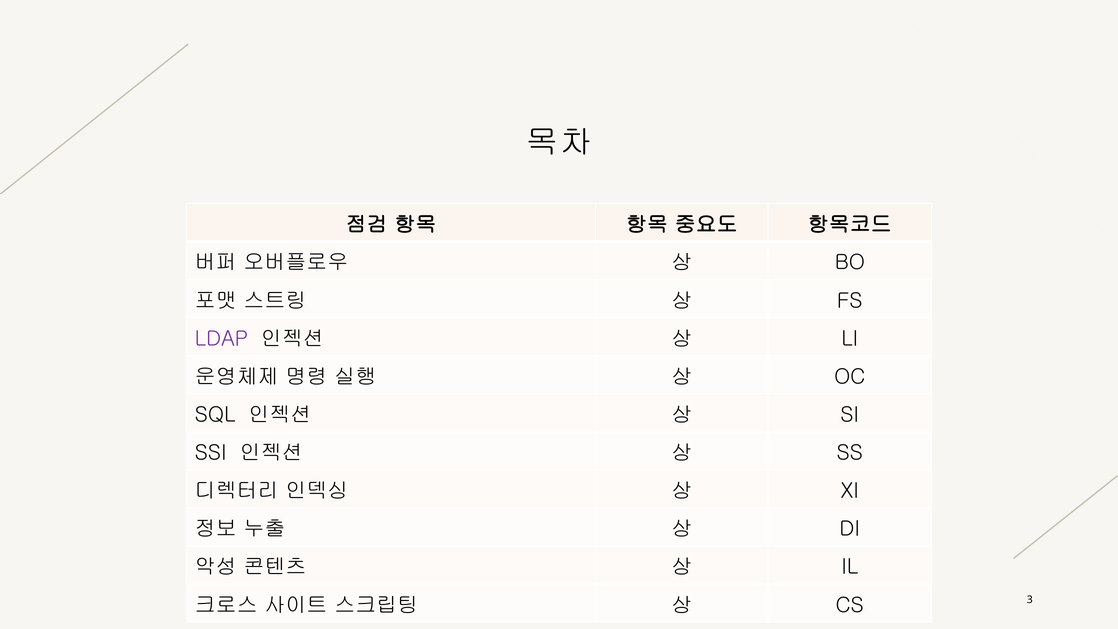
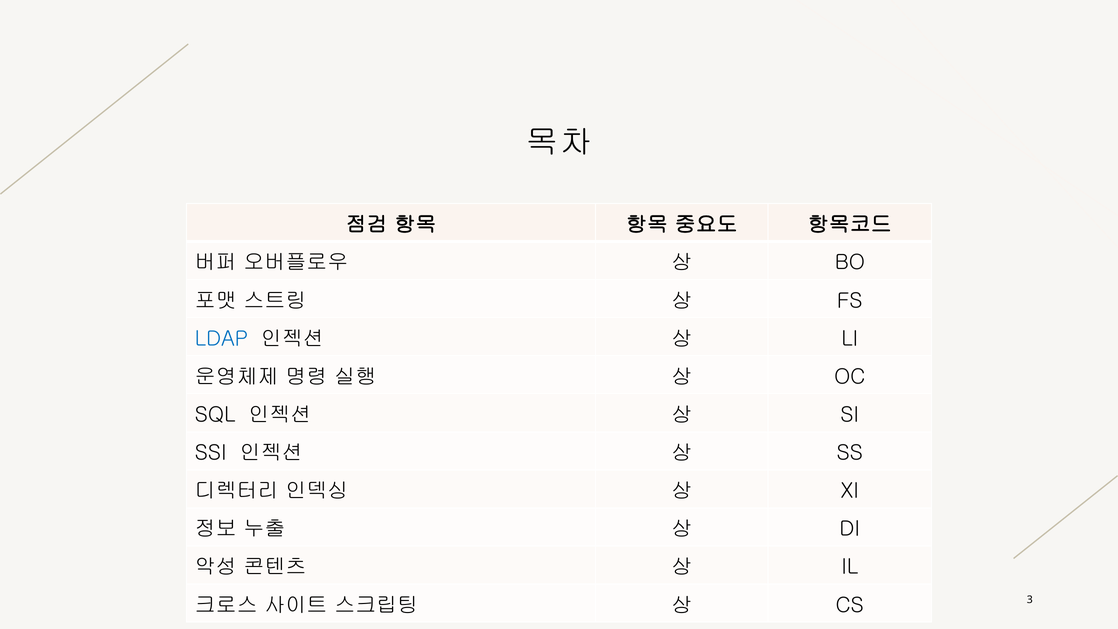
LDAP colour: purple -> blue
